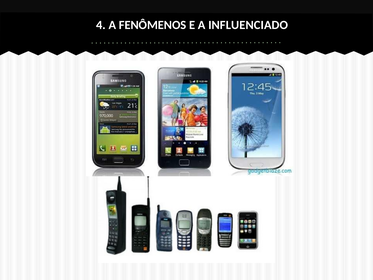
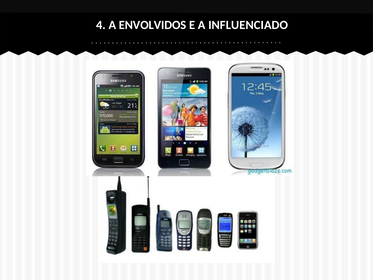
FENÔMENOS: FENÔMENOS -> ENVOLVIDOS
